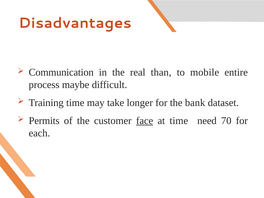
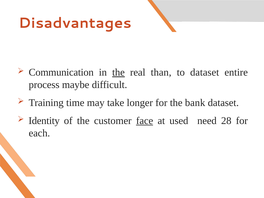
the at (118, 72) underline: none -> present
to mobile: mobile -> dataset
Permits: Permits -> Identity
at time: time -> used
70: 70 -> 28
